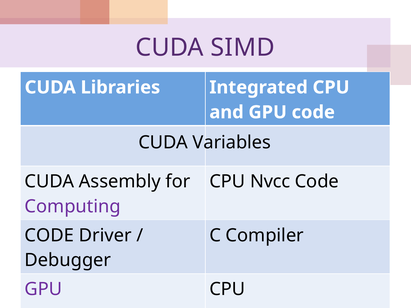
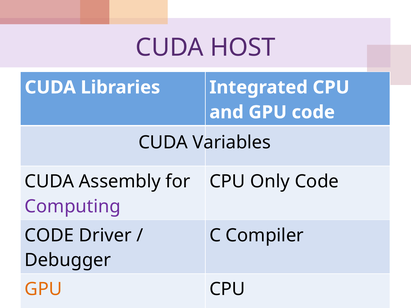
SIMD: SIMD -> HOST
Nvcc: Nvcc -> Only
GPU at (44, 289) colour: purple -> orange
